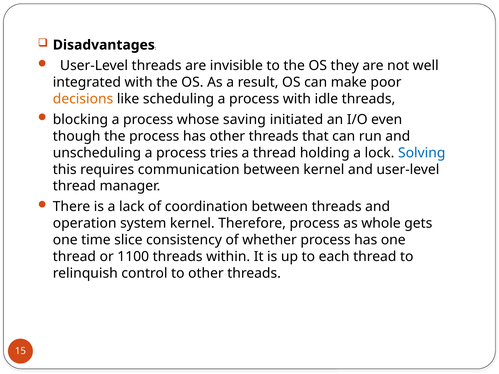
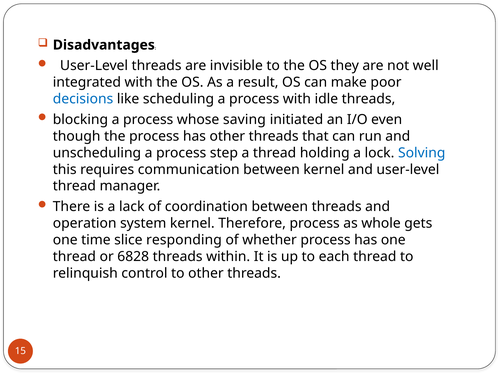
decisions colour: orange -> blue
tries: tries -> step
consistency: consistency -> responding
1100: 1100 -> 6828
